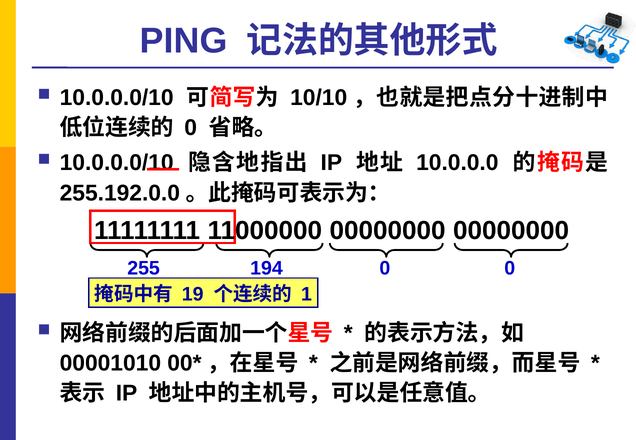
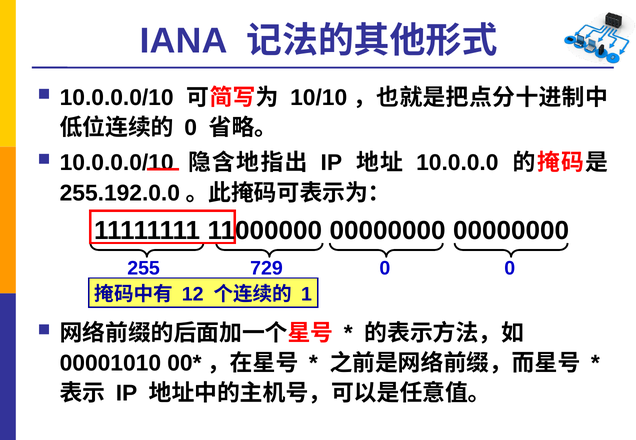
PING: PING -> IANA
194: 194 -> 729
19: 19 -> 12
